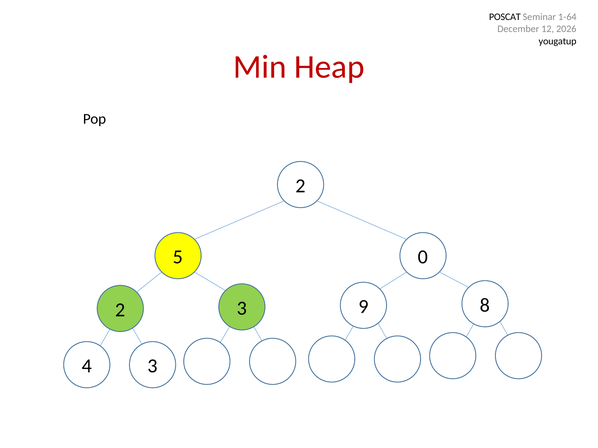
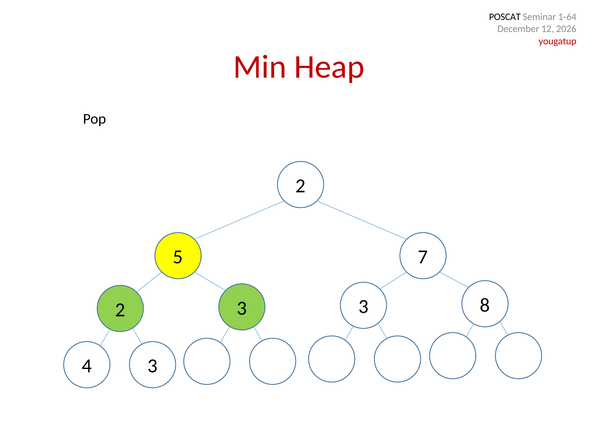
yougatup colour: black -> red
0: 0 -> 7
3 9: 9 -> 3
